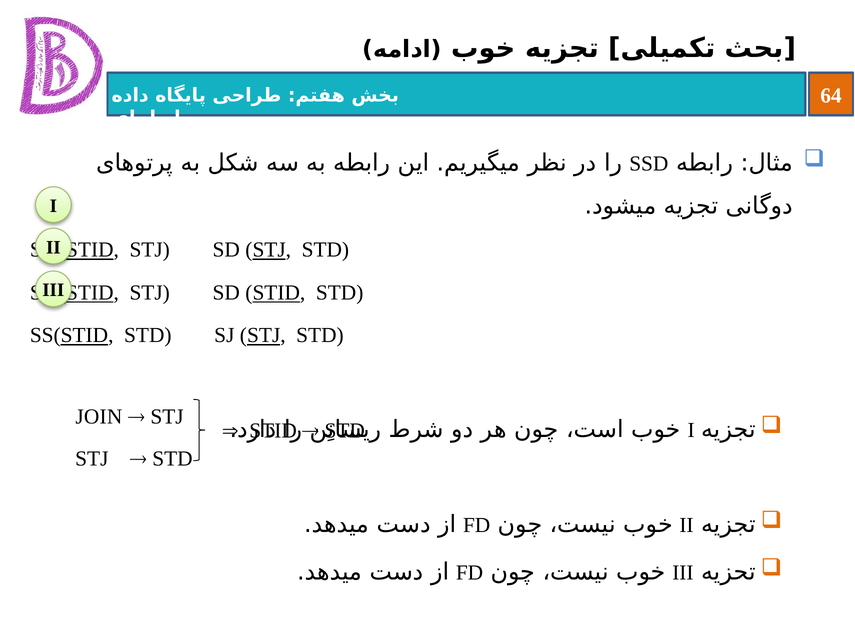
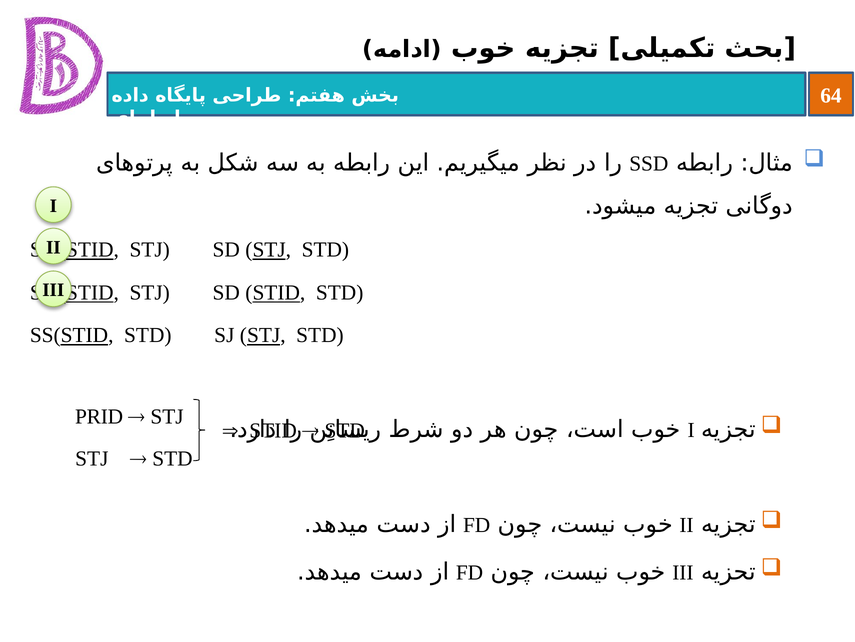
JOIN: JOIN -> PRID
